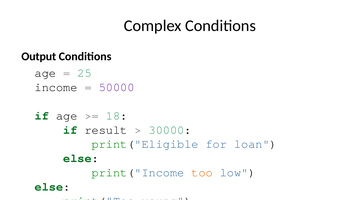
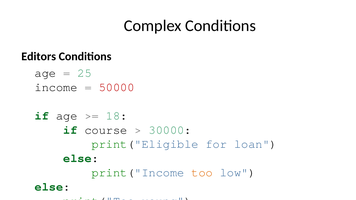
Output: Output -> Editors
50000 colour: purple -> red
result: result -> course
